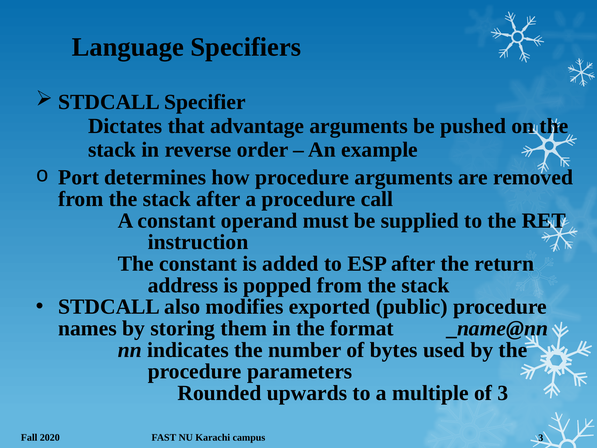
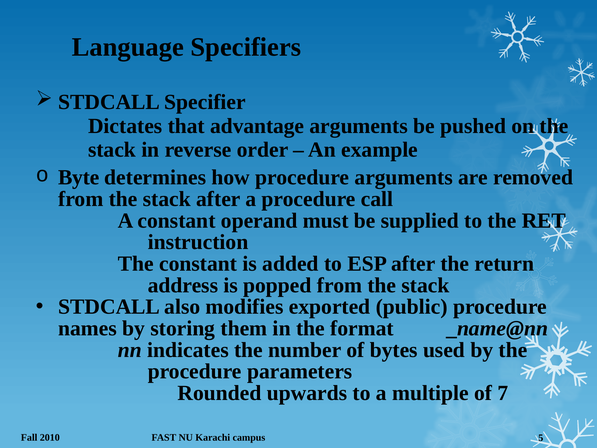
Port: Port -> Byte
of 3: 3 -> 7
2020: 2020 -> 2010
campus 3: 3 -> 5
